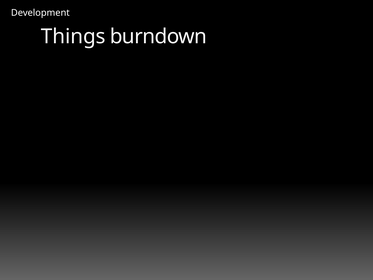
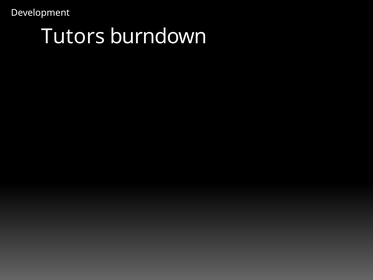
Things: Things -> Tutors
